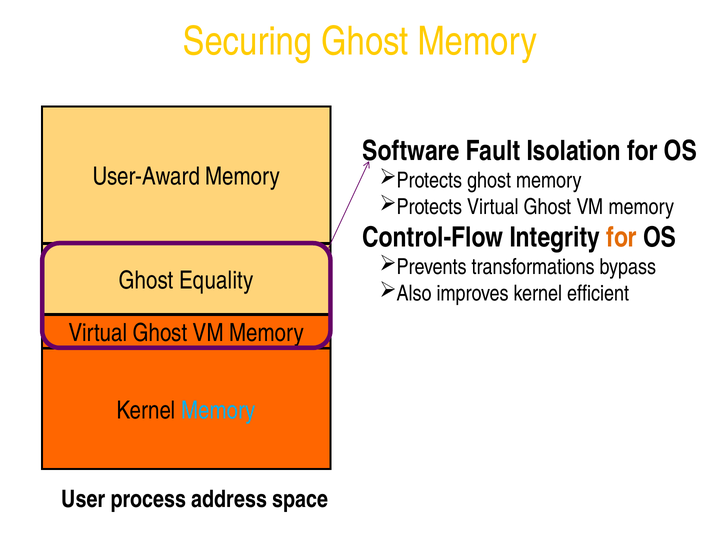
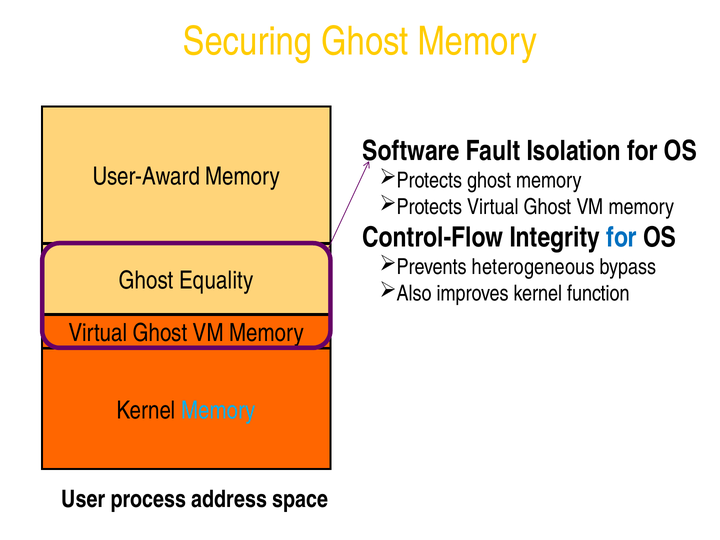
for at (622, 237) colour: orange -> blue
transformations: transformations -> heterogeneous
efficient: efficient -> function
